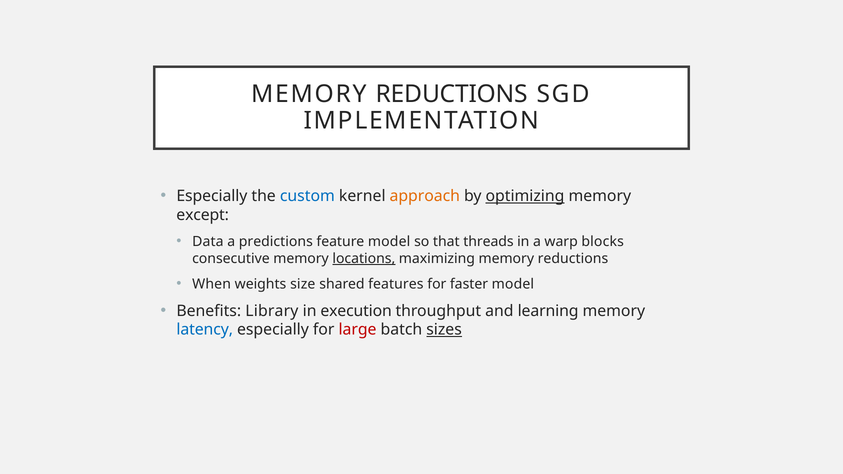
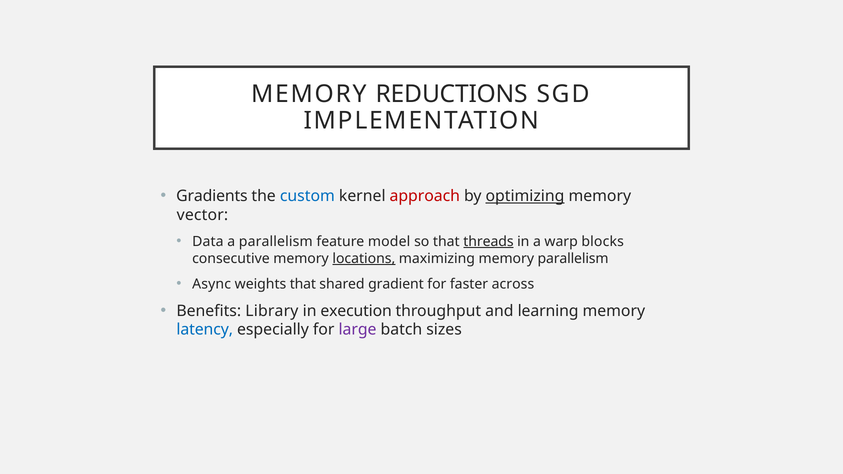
Especially at (212, 196): Especially -> Gradients
approach colour: orange -> red
except: except -> vector
a predictions: predictions -> parallelism
threads underline: none -> present
maximizing memory reductions: reductions -> parallelism
When: When -> Async
weights size: size -> that
features: features -> gradient
faster model: model -> across
large colour: red -> purple
sizes underline: present -> none
